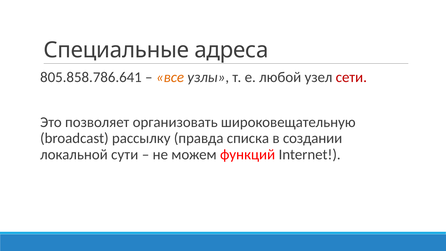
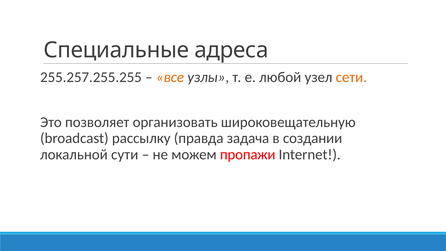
805.858.786.641: 805.858.786.641 -> 255.257.255.255
сети colour: red -> orange
списка: списка -> задача
функций: функций -> пропажи
